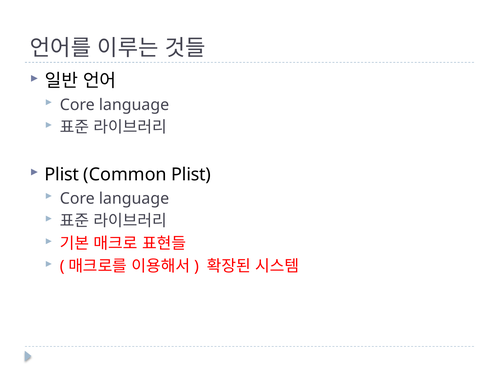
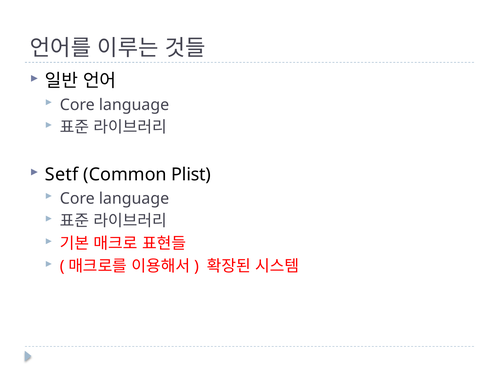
Plist at (62, 175): Plist -> Setf
